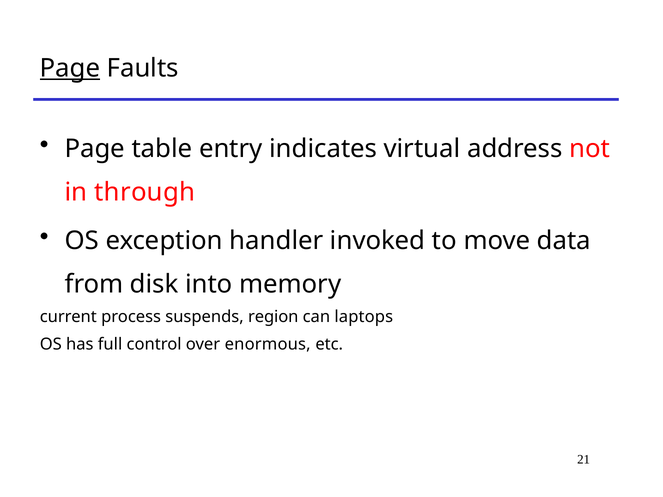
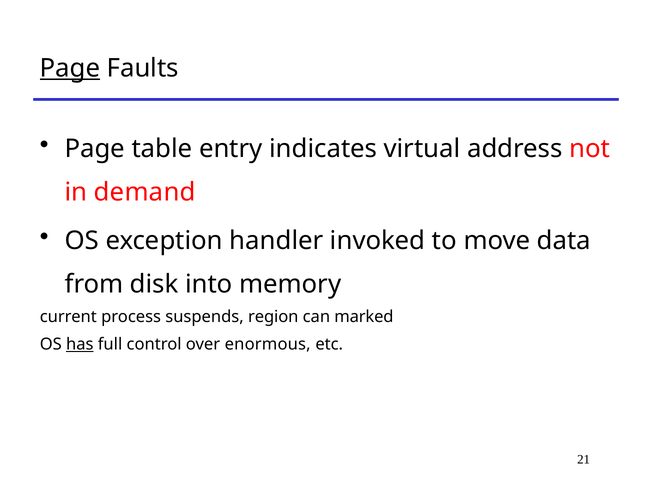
through: through -> demand
laptops: laptops -> marked
has underline: none -> present
